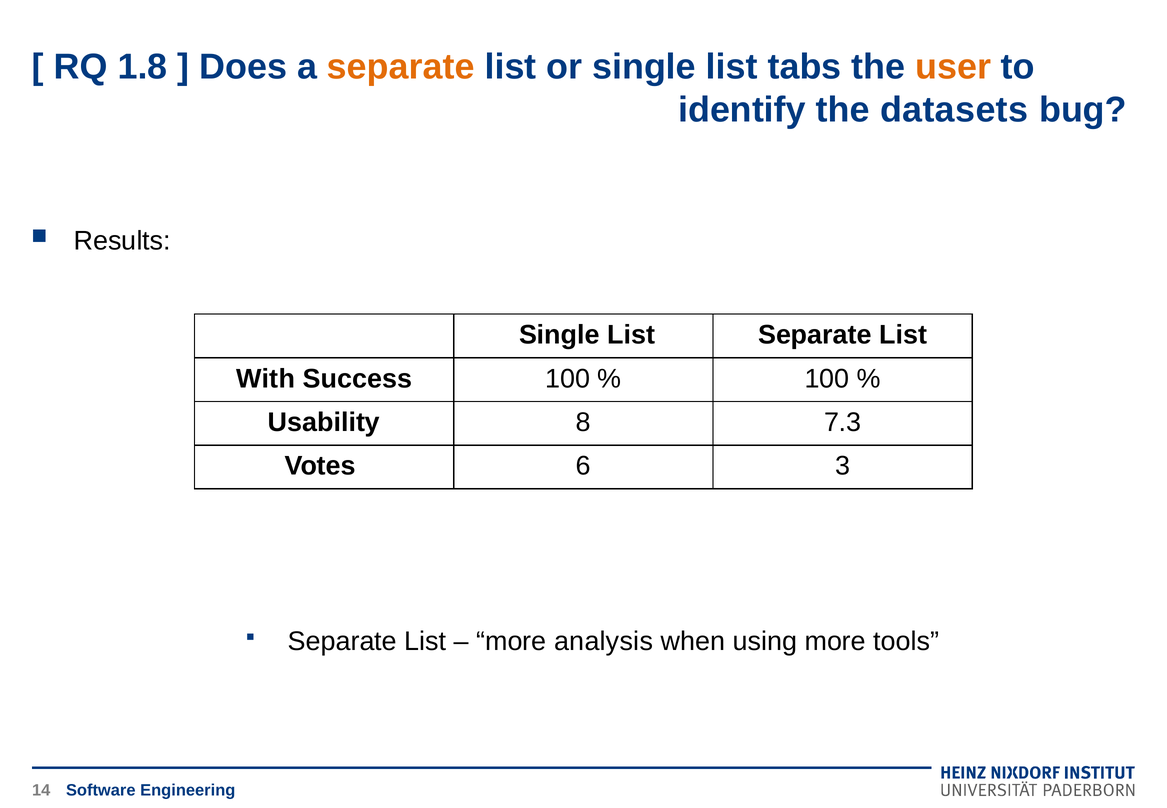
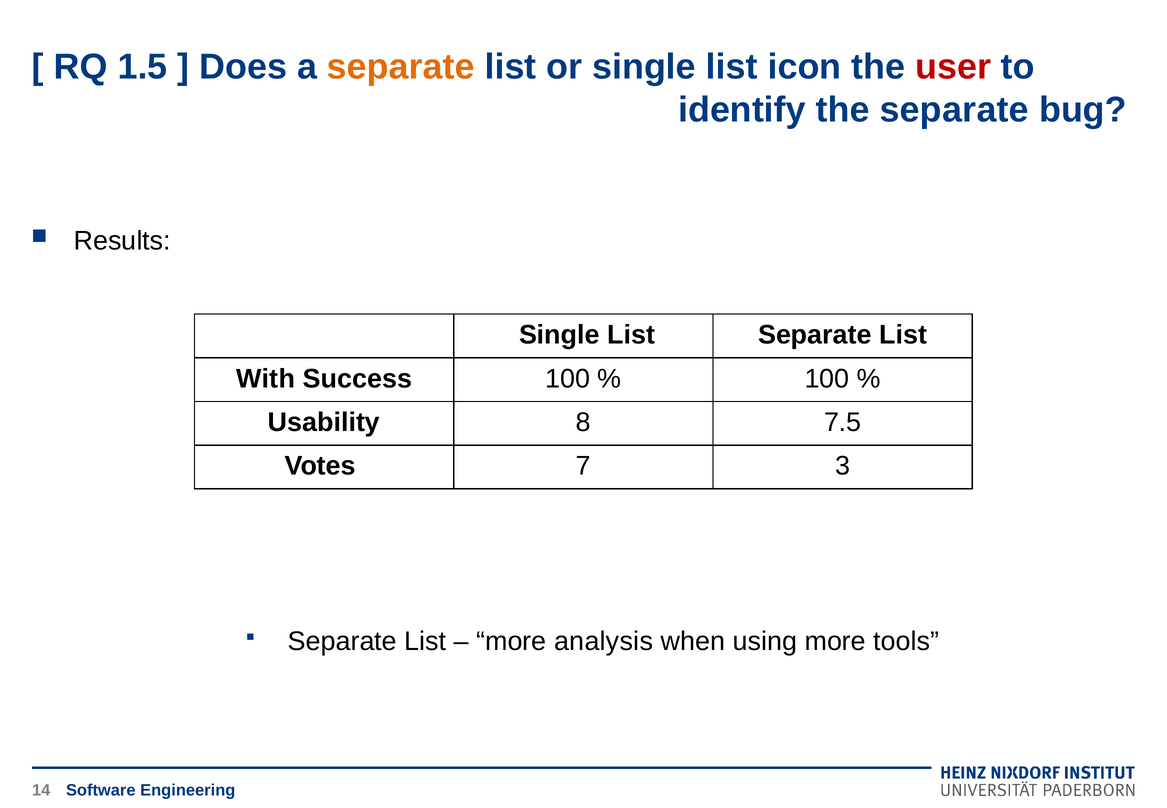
1.8: 1.8 -> 1.5
tabs: tabs -> icon
user colour: orange -> red
the datasets: datasets -> separate
7.3: 7.3 -> 7.5
6: 6 -> 7
